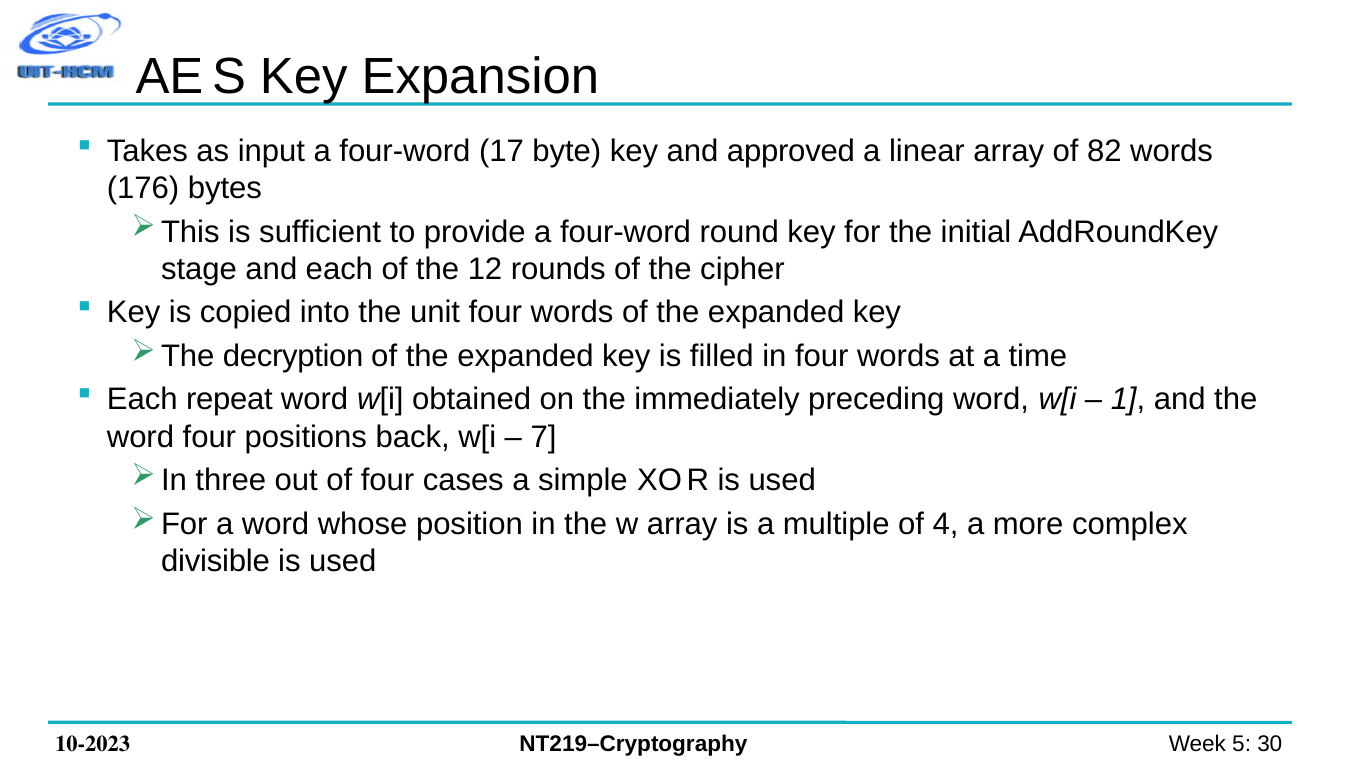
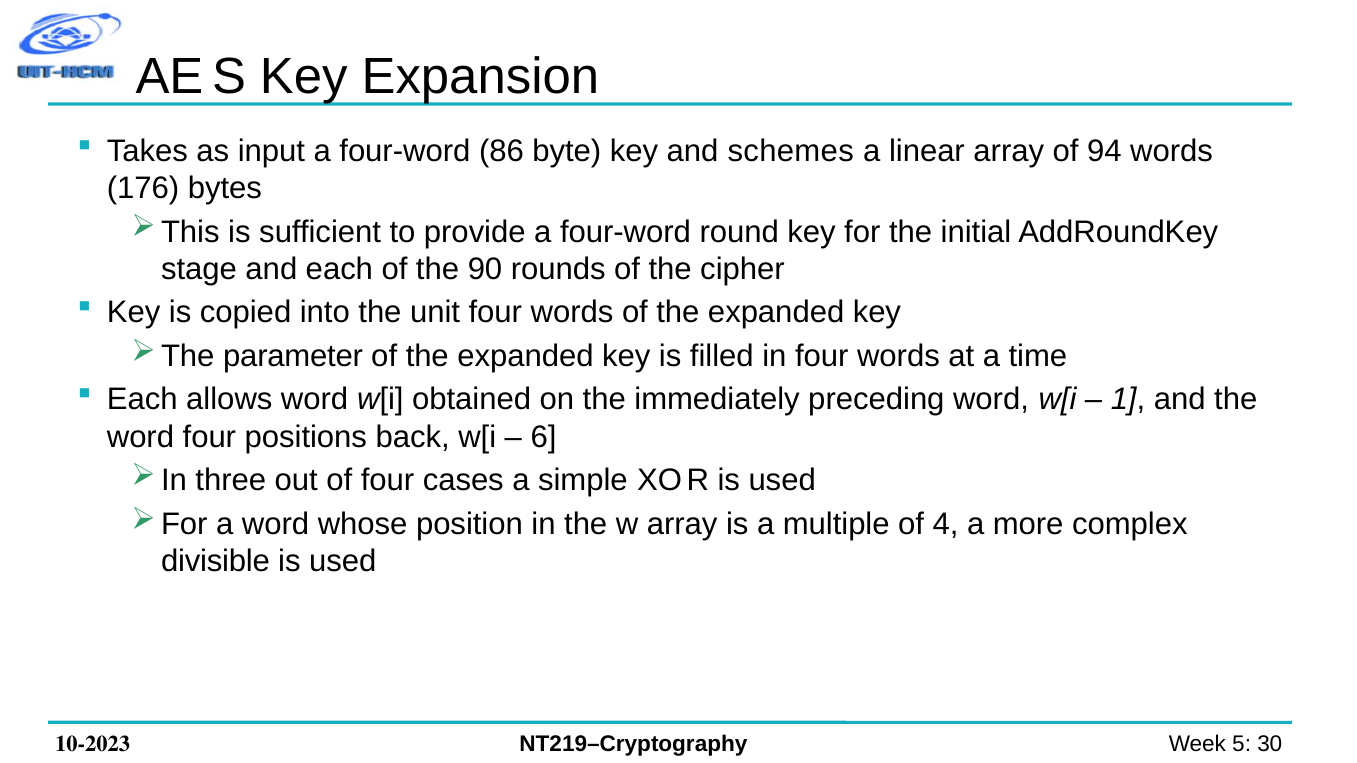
17: 17 -> 86
approved: approved -> schemes
82: 82 -> 94
12: 12 -> 90
decryption: decryption -> parameter
repeat: repeat -> allows
7: 7 -> 6
